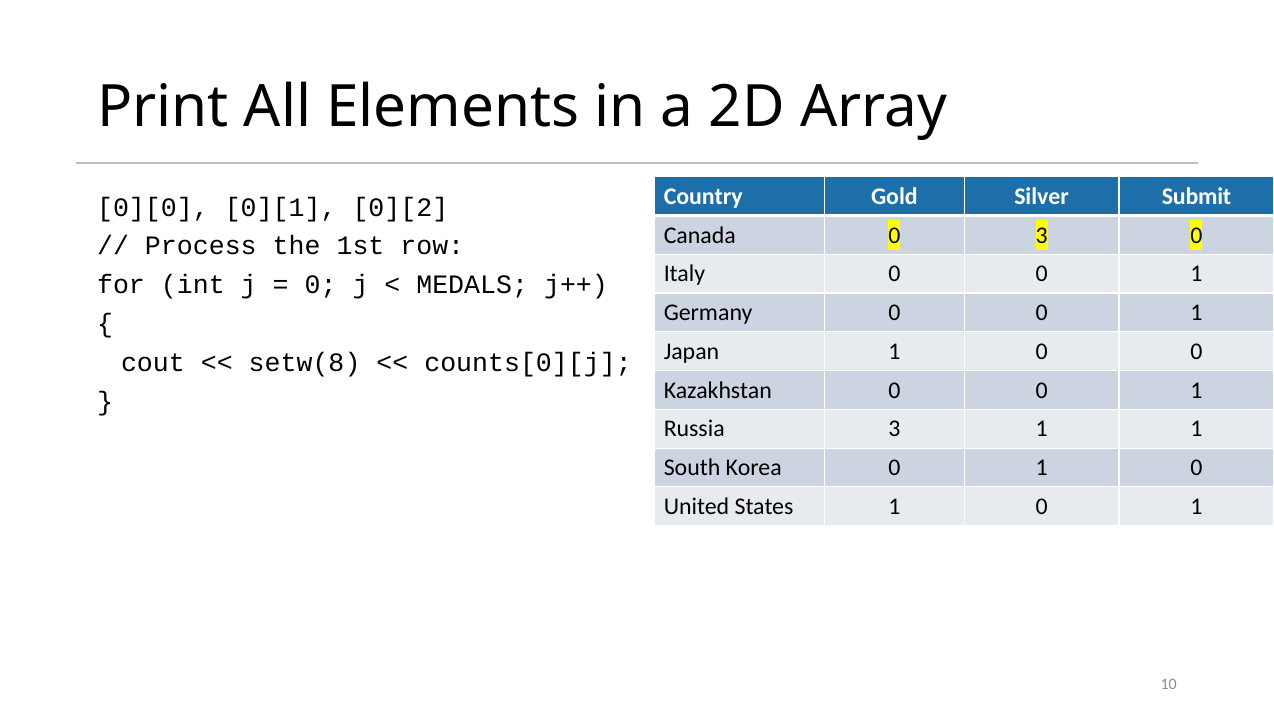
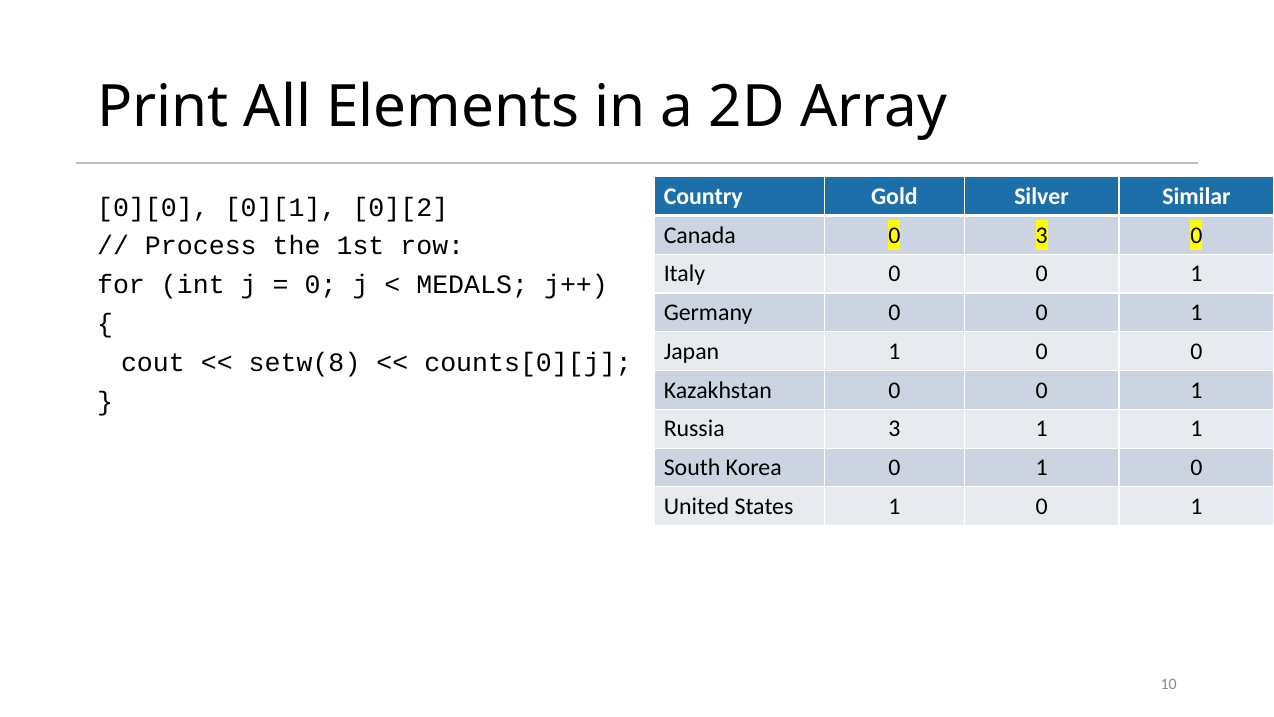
Submit: Submit -> Similar
